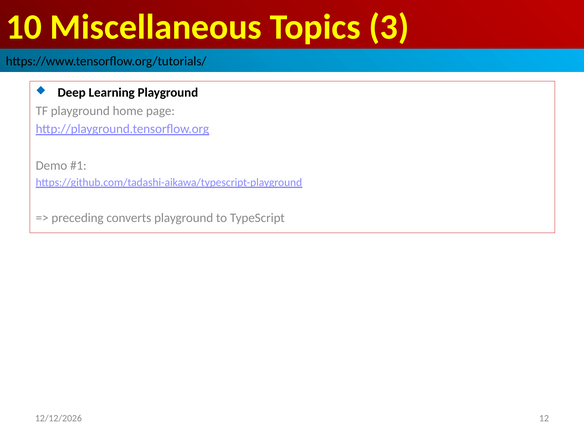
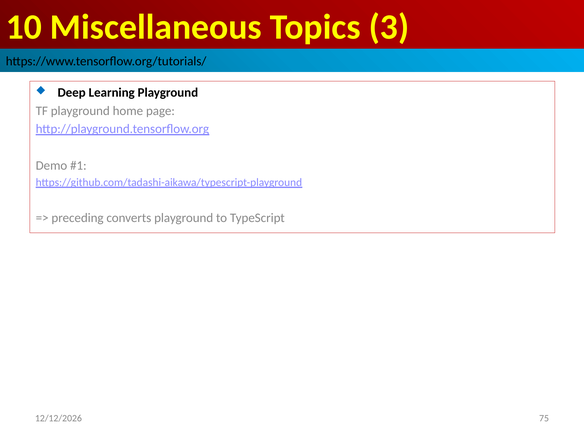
12: 12 -> 75
